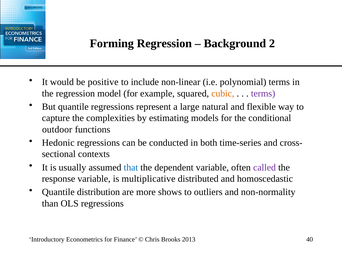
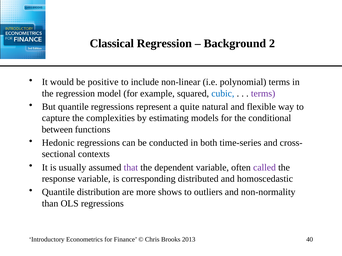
Forming: Forming -> Classical
cubic colour: orange -> blue
large: large -> quite
outdoor: outdoor -> between
that colour: blue -> purple
multiplicative: multiplicative -> corresponding
